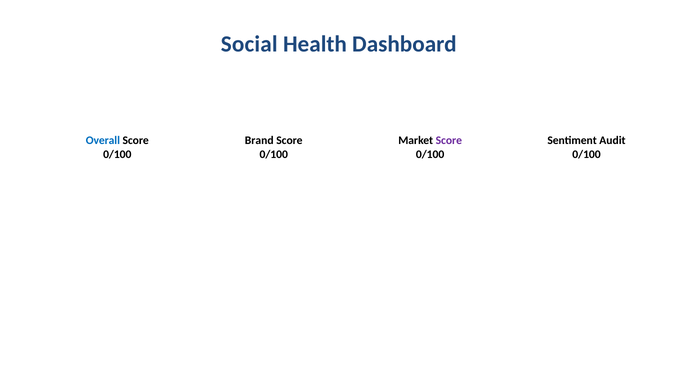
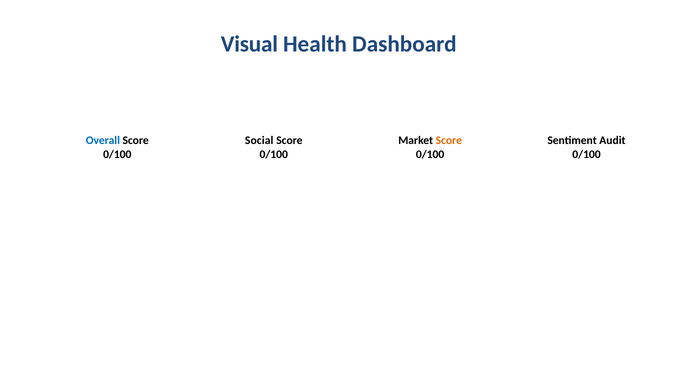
Social: Social -> Visual
Brand: Brand -> Social
Score at (449, 141) colour: purple -> orange
